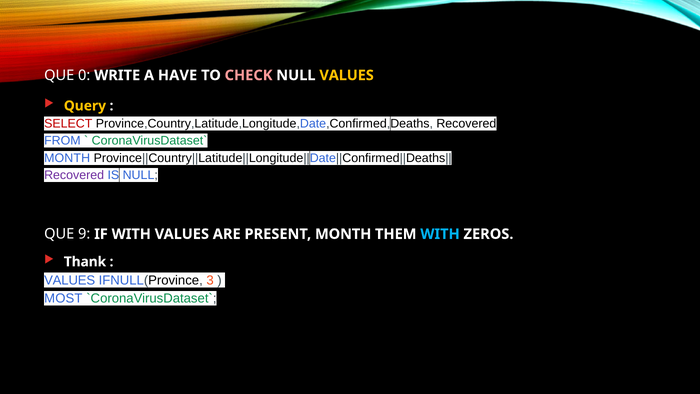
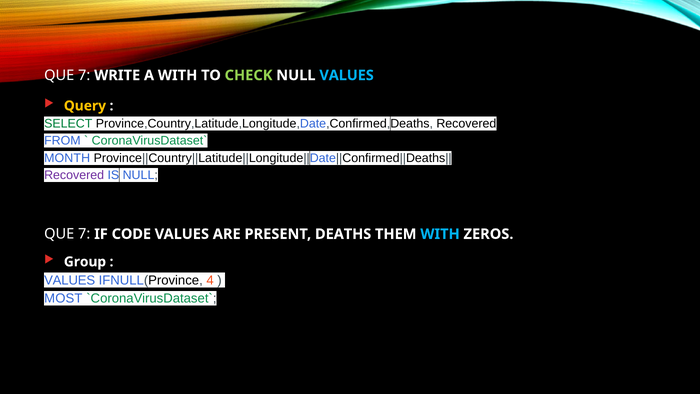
0 at (84, 75): 0 -> 7
A HAVE: HAVE -> WITH
CHECK colour: pink -> light green
VALUES at (347, 75) colour: yellow -> light blue
SELECT colour: red -> green
9 at (84, 234): 9 -> 7
IF WITH: WITH -> CODE
PRESENT MONTH: MONTH -> DEATHS
Thank: Thank -> Group
3: 3 -> 4
